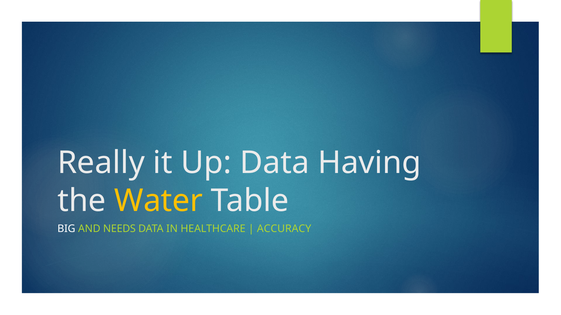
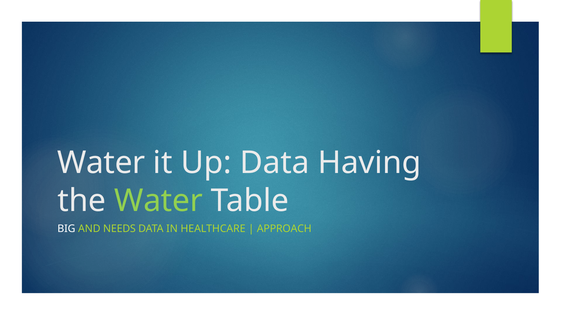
Really at (101, 163): Really -> Water
Water at (159, 201) colour: yellow -> light green
ACCURACY: ACCURACY -> APPROACH
